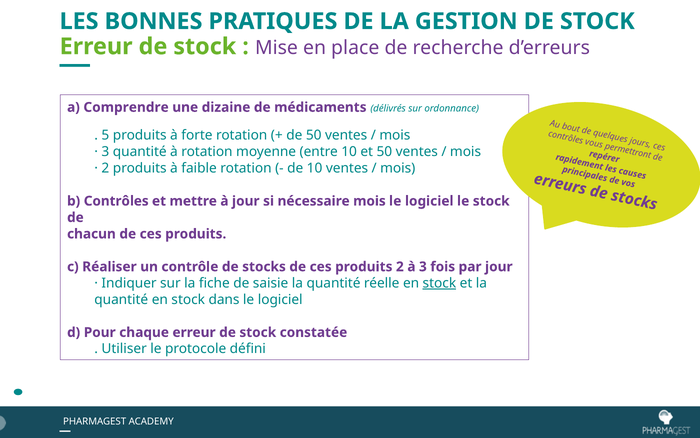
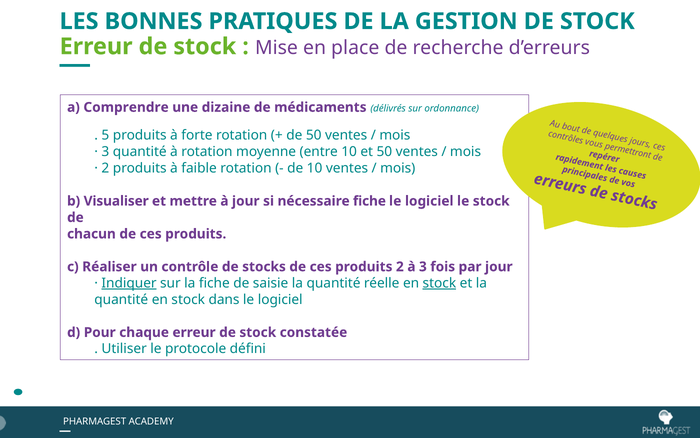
b Contrôles: Contrôles -> Visualiser
nécessaire mois: mois -> fiche
Indiquer underline: none -> present
